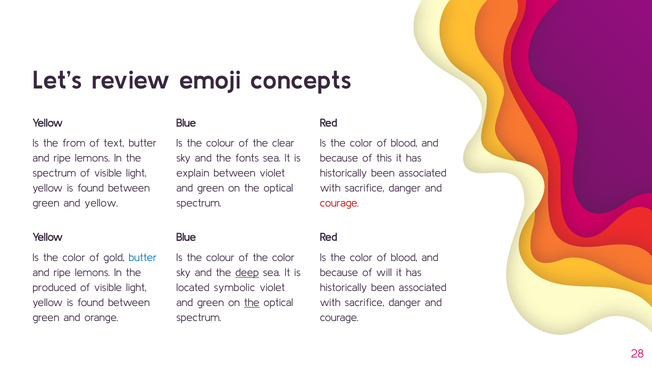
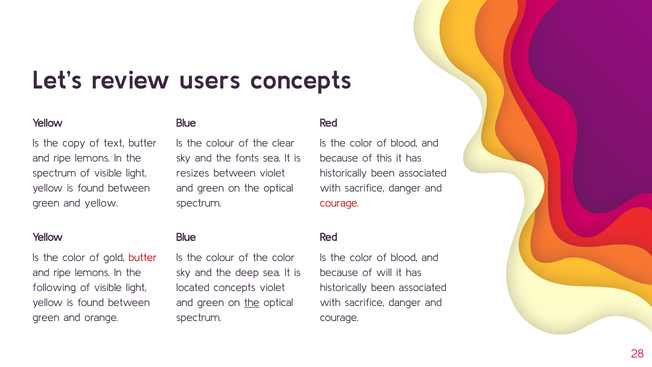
emoji: emoji -> users
from: from -> copy
explain: explain -> resizes
butter at (143, 257) colour: blue -> red
deep underline: present -> none
produced: produced -> following
located symbolic: symbolic -> concepts
